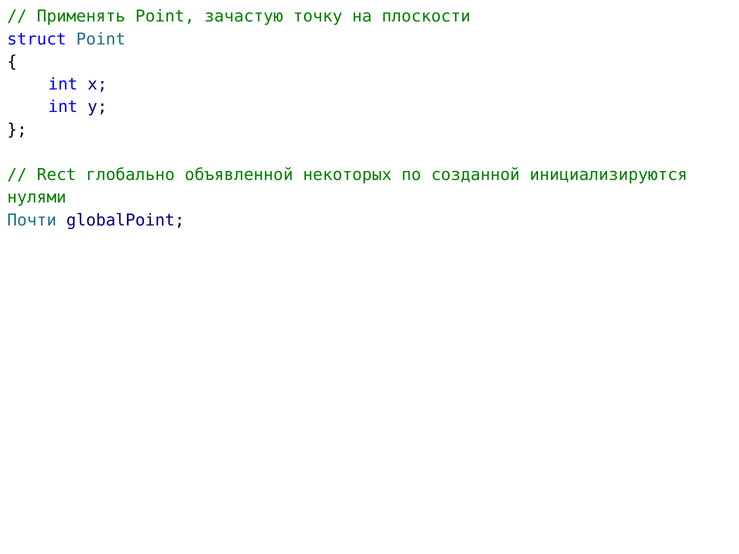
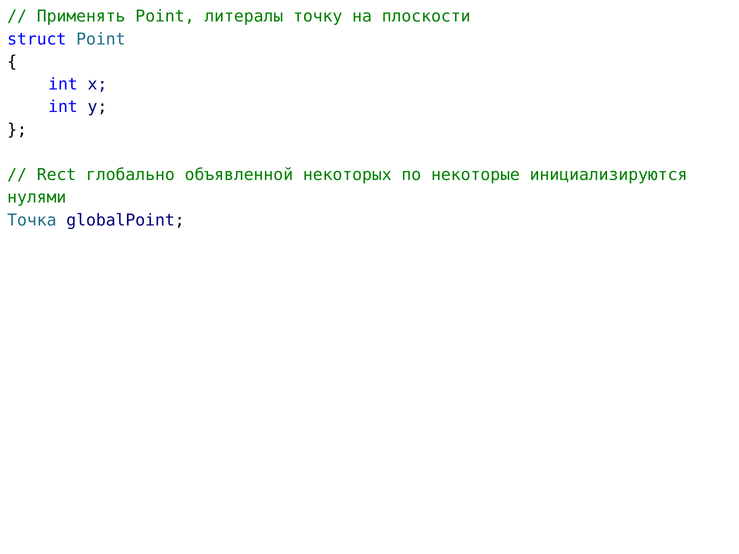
зачастую: зачастую -> литералы
созданной: созданной -> некоторые
Почти: Почти -> Точка
